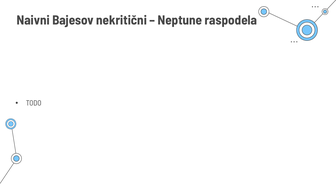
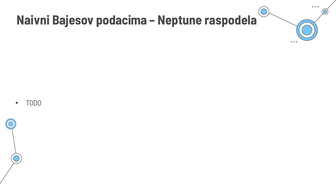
nekritični: nekritični -> podacima
